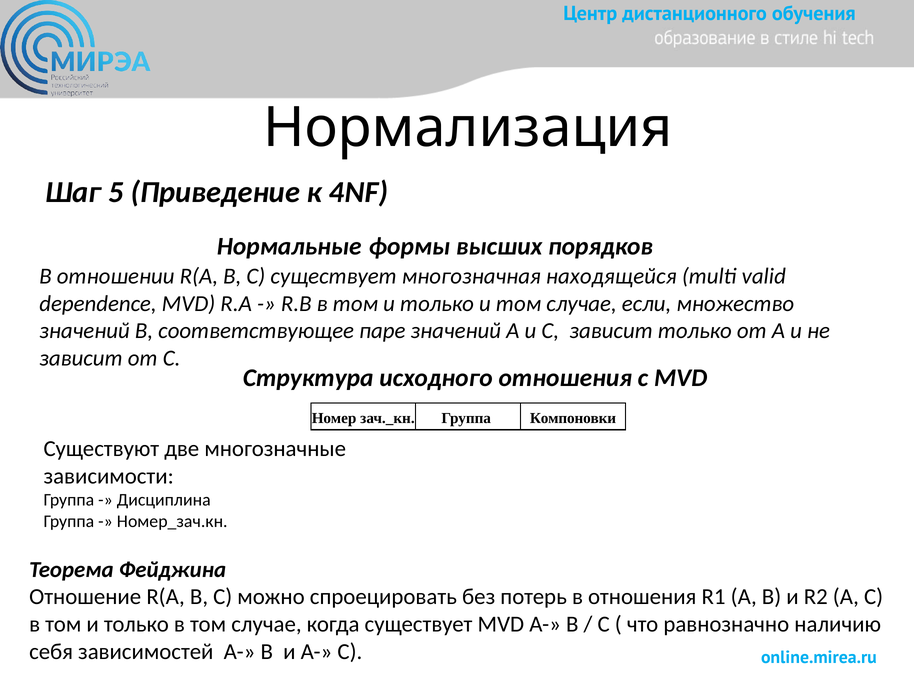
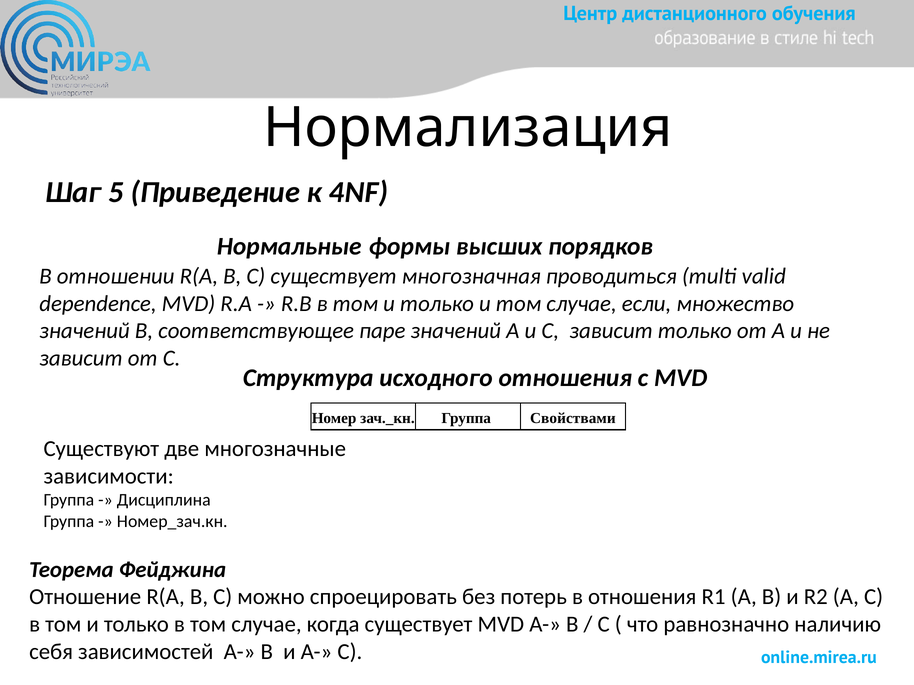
находящейся: находящейся -> проводиться
Компоновки: Компоновки -> Свойствами
